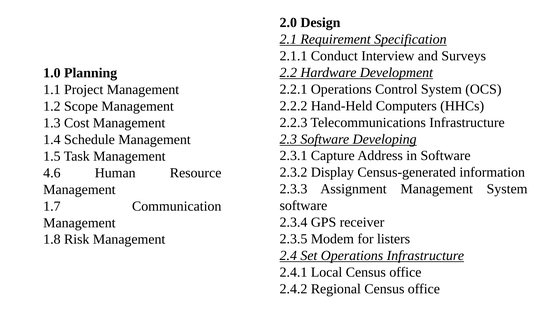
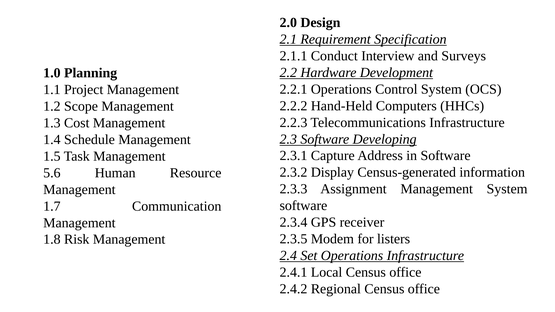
4.6: 4.6 -> 5.6
